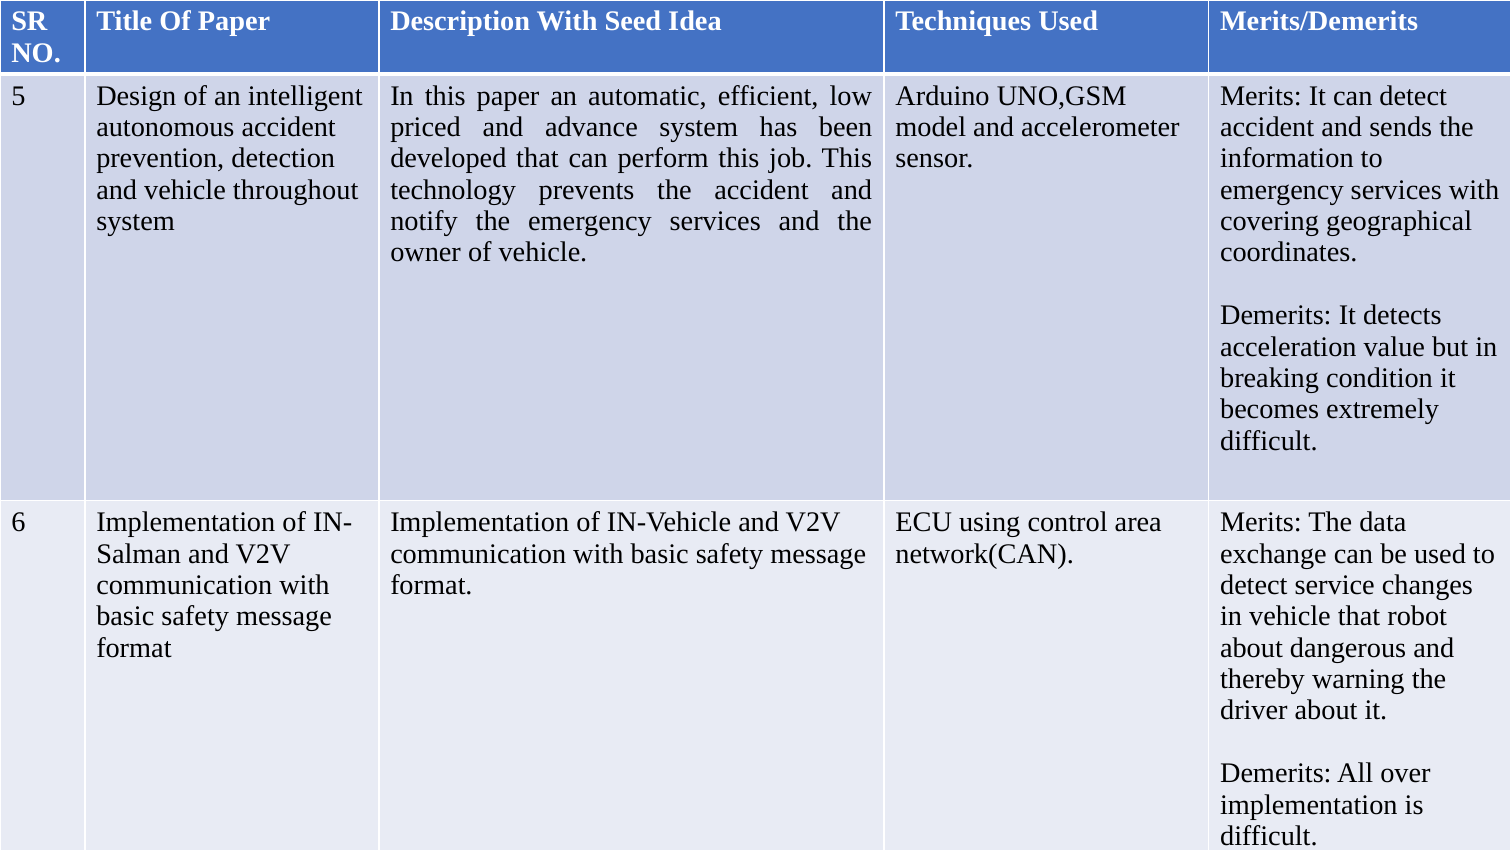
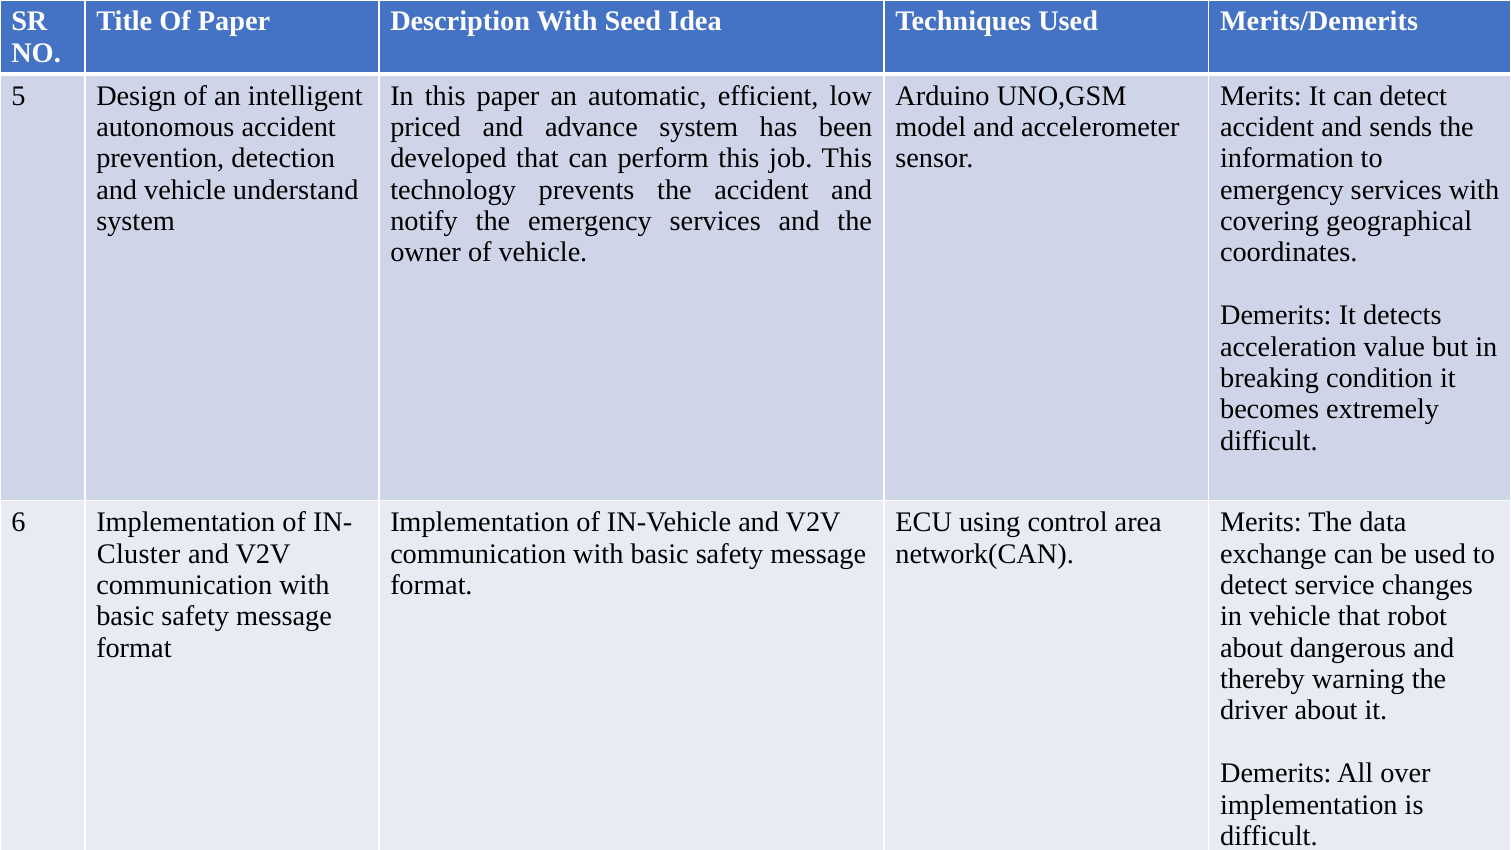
throughout: throughout -> understand
Salman: Salman -> Cluster
